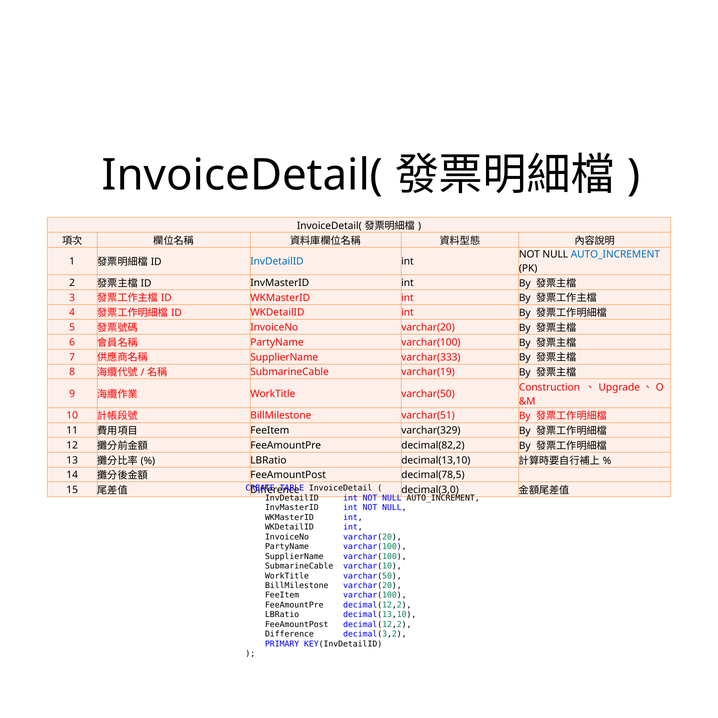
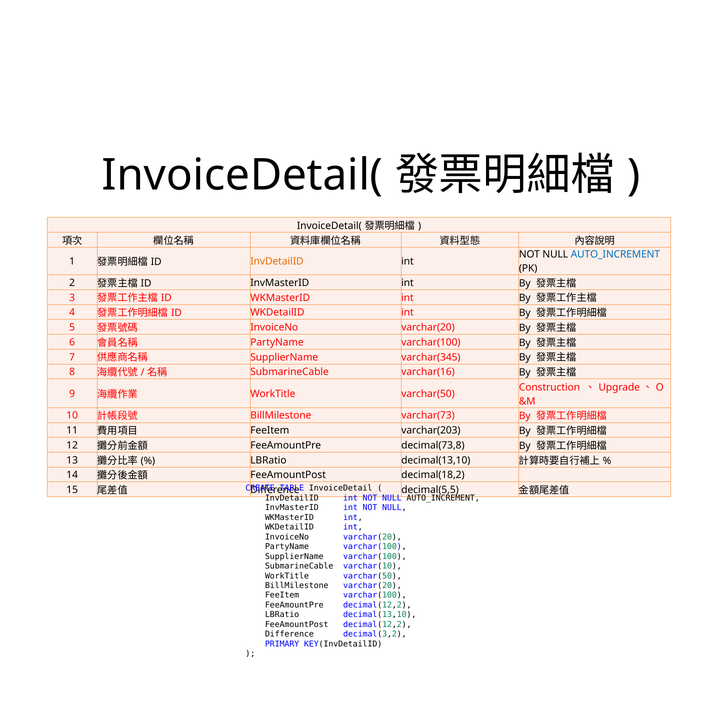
InvDetailID at (277, 261) colour: blue -> orange
varchar(333: varchar(333 -> varchar(345
varchar(19: varchar(19 -> varchar(16
varchar(51: varchar(51 -> varchar(73
varchar(329: varchar(329 -> varchar(203
decimal(82,2: decimal(82,2 -> decimal(73,8
decimal(78,5: decimal(78,5 -> decimal(18,2
decimal(3,0: decimal(3,0 -> decimal(5,5
